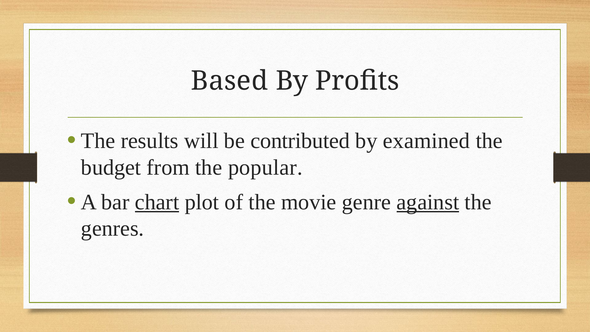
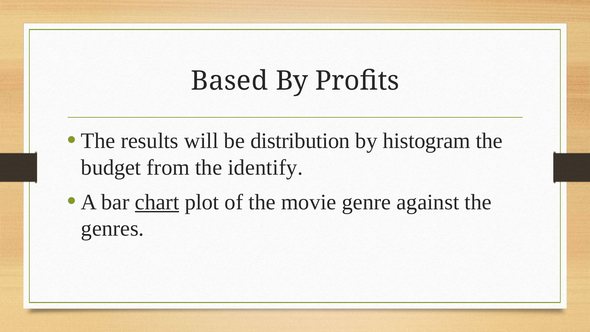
contributed: contributed -> distribution
examined: examined -> histogram
popular: popular -> identify
against underline: present -> none
